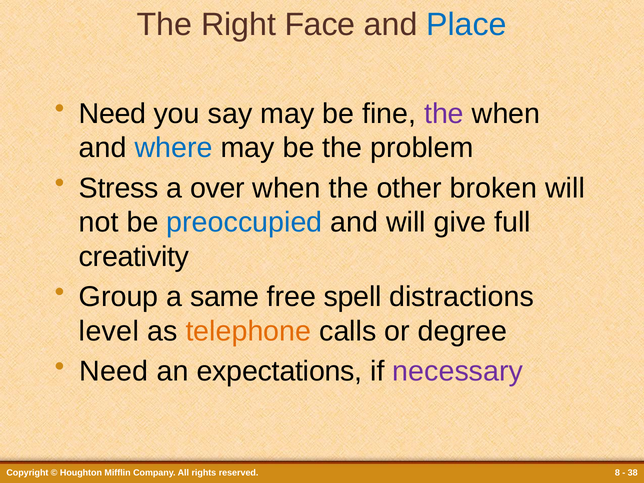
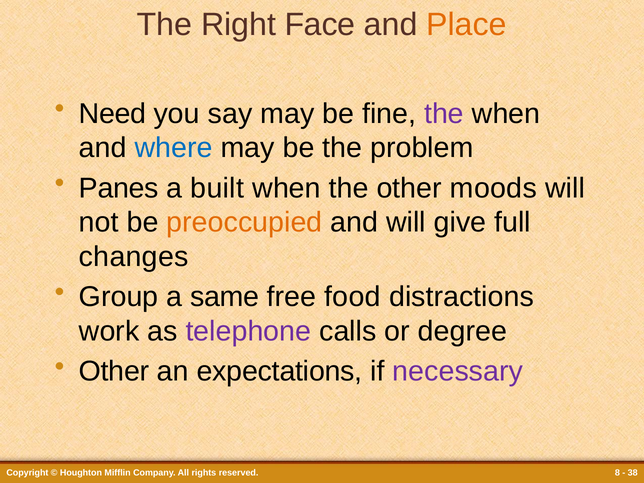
Place colour: blue -> orange
Stress: Stress -> Panes
over: over -> built
broken: broken -> moods
preoccupied colour: blue -> orange
creativity: creativity -> changes
spell: spell -> food
level: level -> work
telephone colour: orange -> purple
Need at (114, 371): Need -> Other
